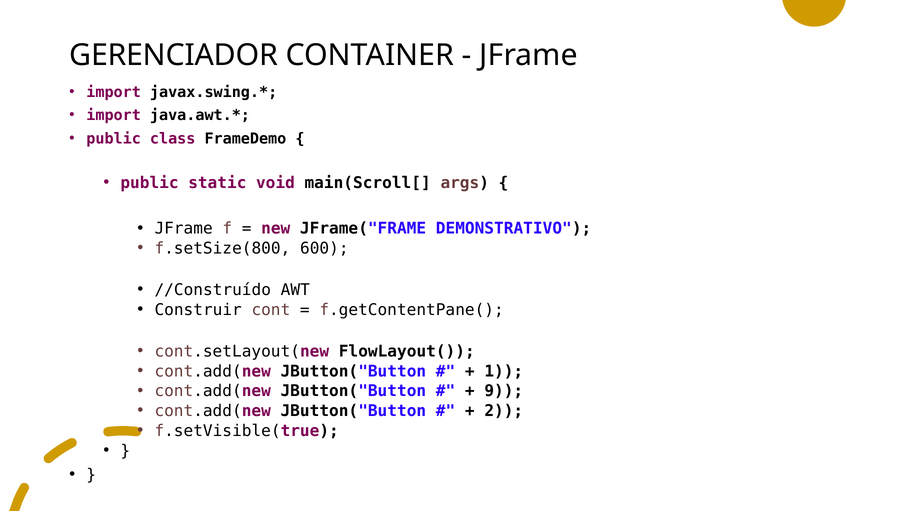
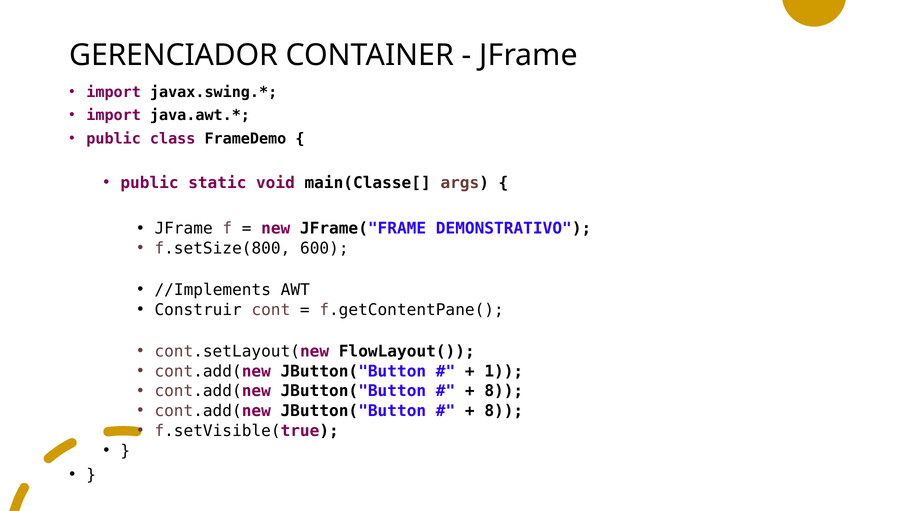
main(Scroll[: main(Scroll[ -> main(Classe[
//Construído: //Construído -> //Implements
9 at (504, 391): 9 -> 8
2 at (504, 411): 2 -> 8
